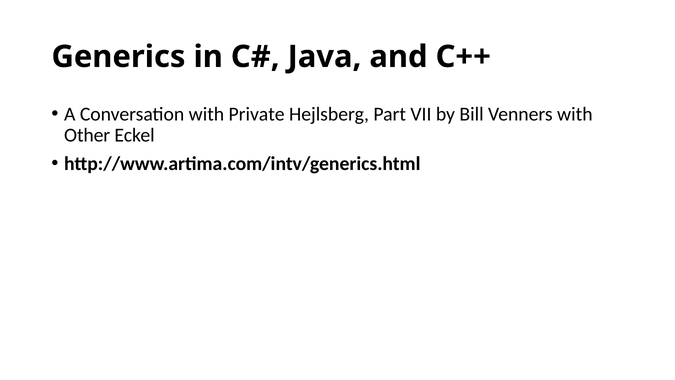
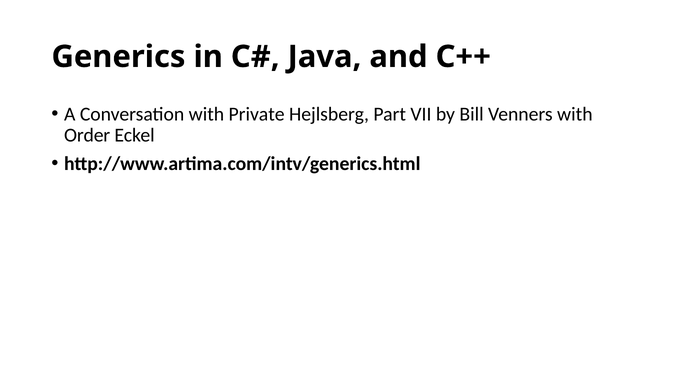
Other: Other -> Order
